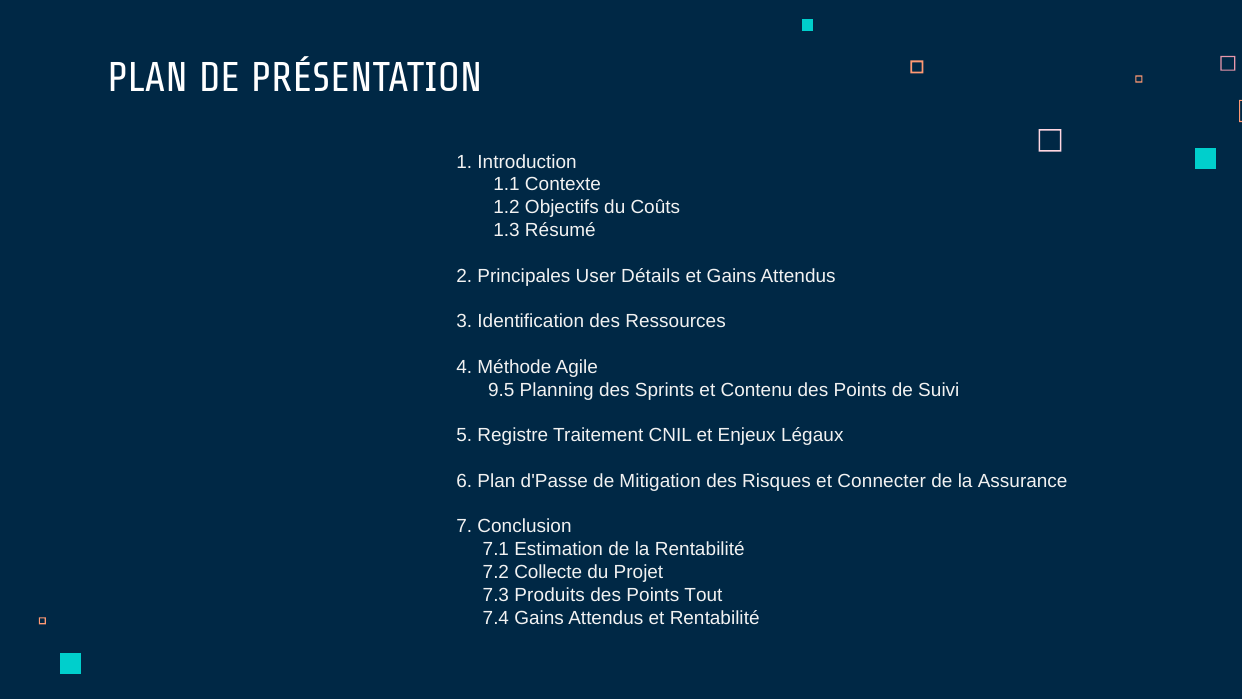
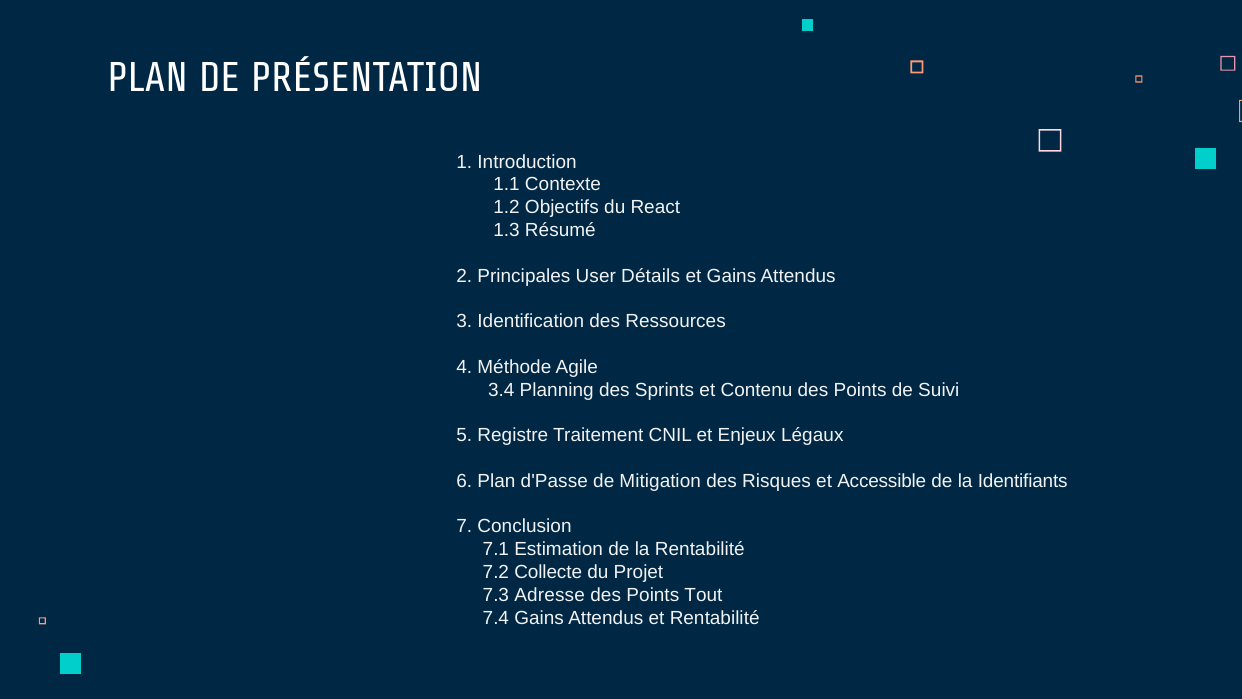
Coûts: Coûts -> React
9.5: 9.5 -> 3.4
Connecter: Connecter -> Accessible
Assurance: Assurance -> Identifiants
Produits: Produits -> Adresse
